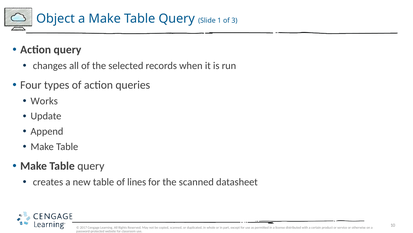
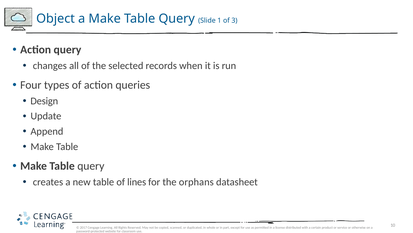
Works: Works -> Design
the scanned: scanned -> orphans
